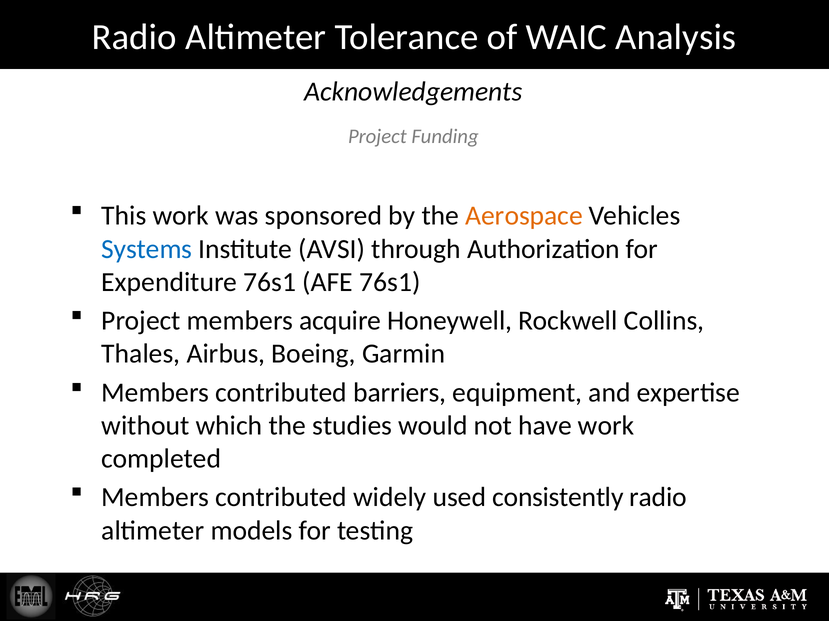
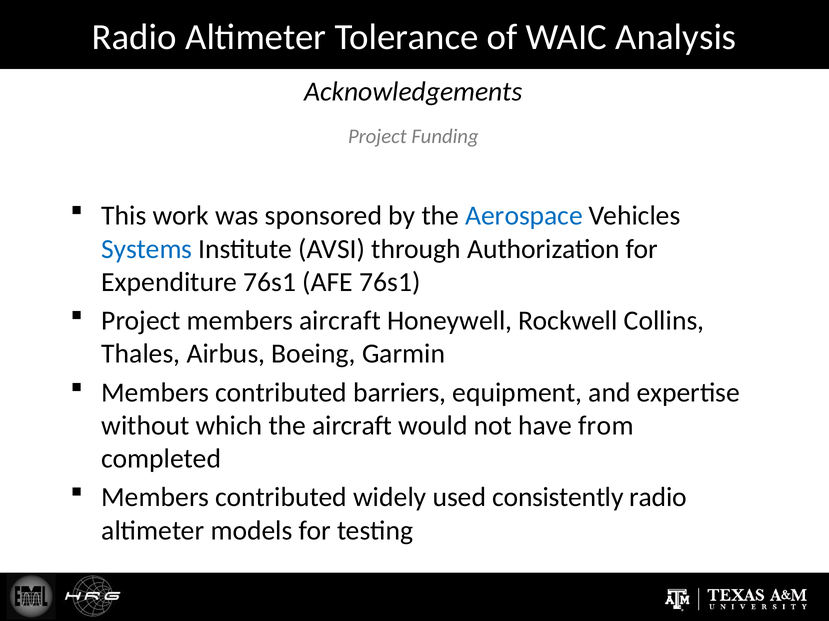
Aerospace colour: orange -> blue
members acquire: acquire -> aircraft
the studies: studies -> aircraft
have work: work -> from
